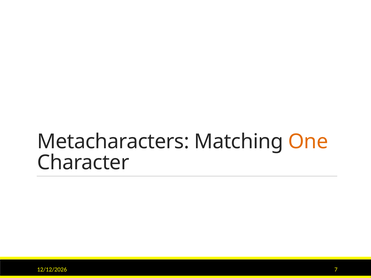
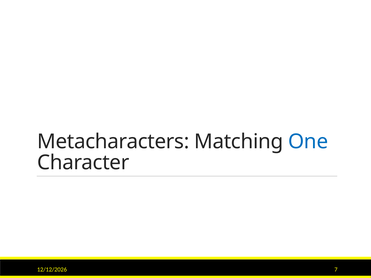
One colour: orange -> blue
